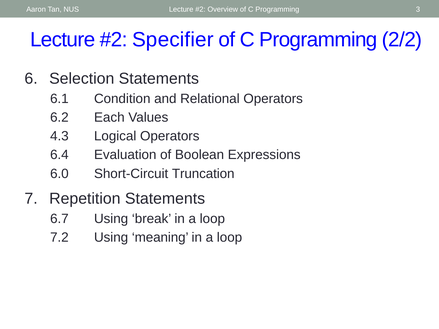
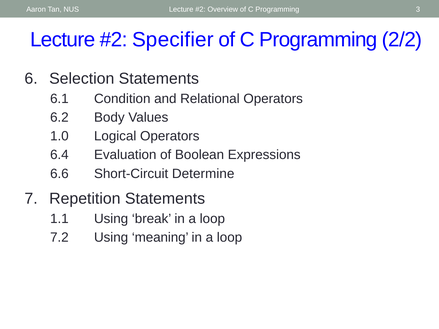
Each: Each -> Body
4.3: 4.3 -> 1.0
6.0: 6.0 -> 6.6
Truncation: Truncation -> Determine
6.7: 6.7 -> 1.1
